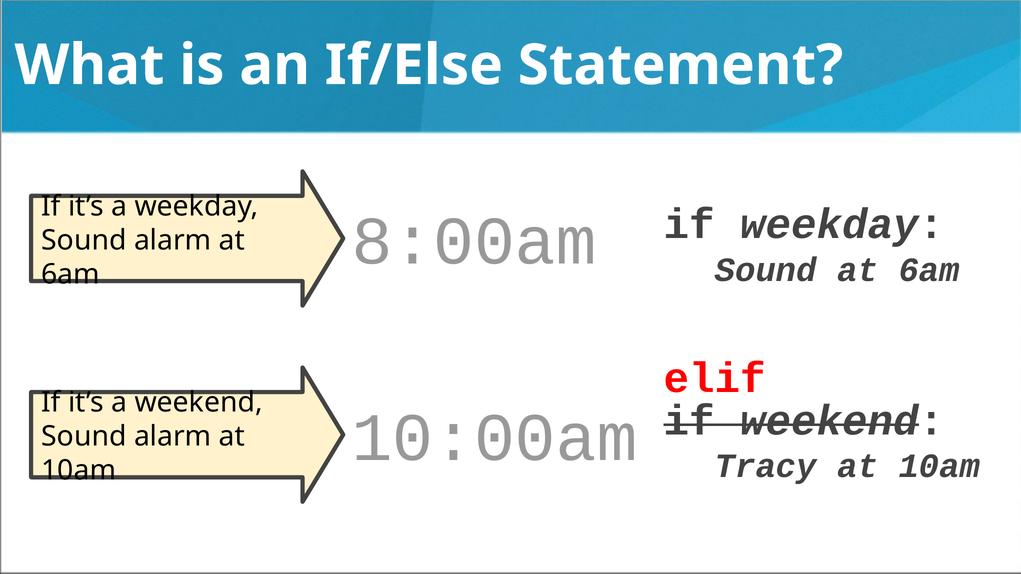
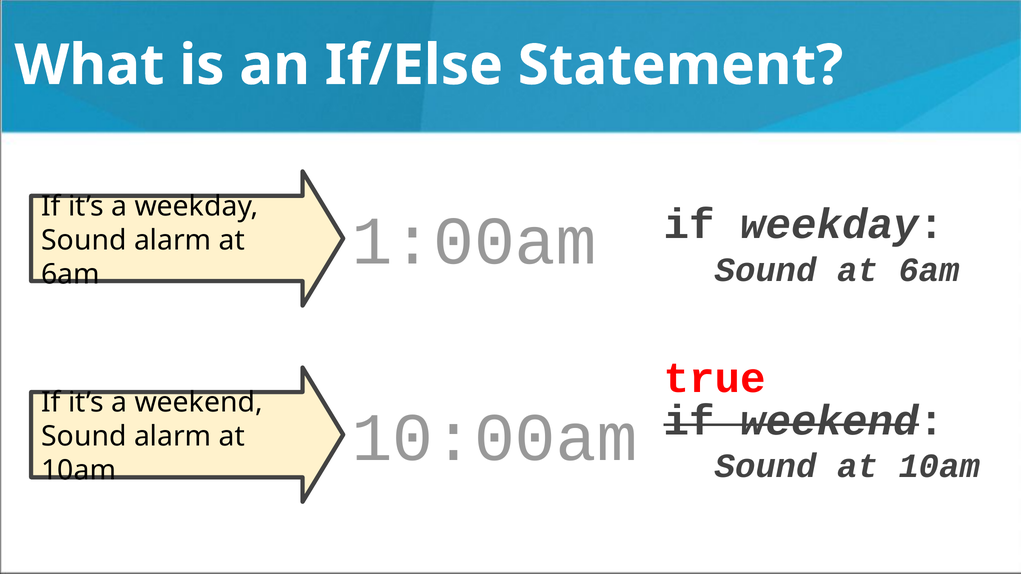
8:00am: 8:00am -> 1:00am
elif: elif -> true
Tracy at (766, 466): Tracy -> Sound
